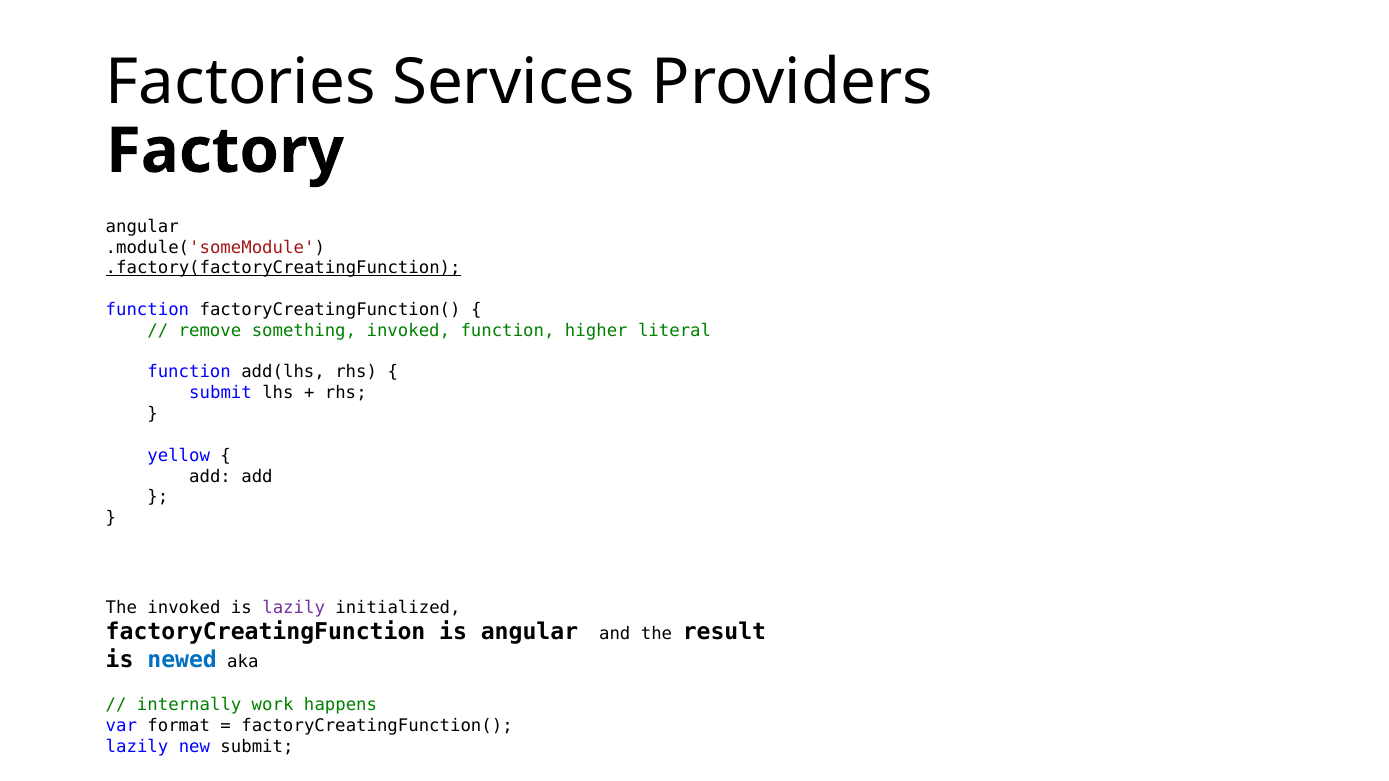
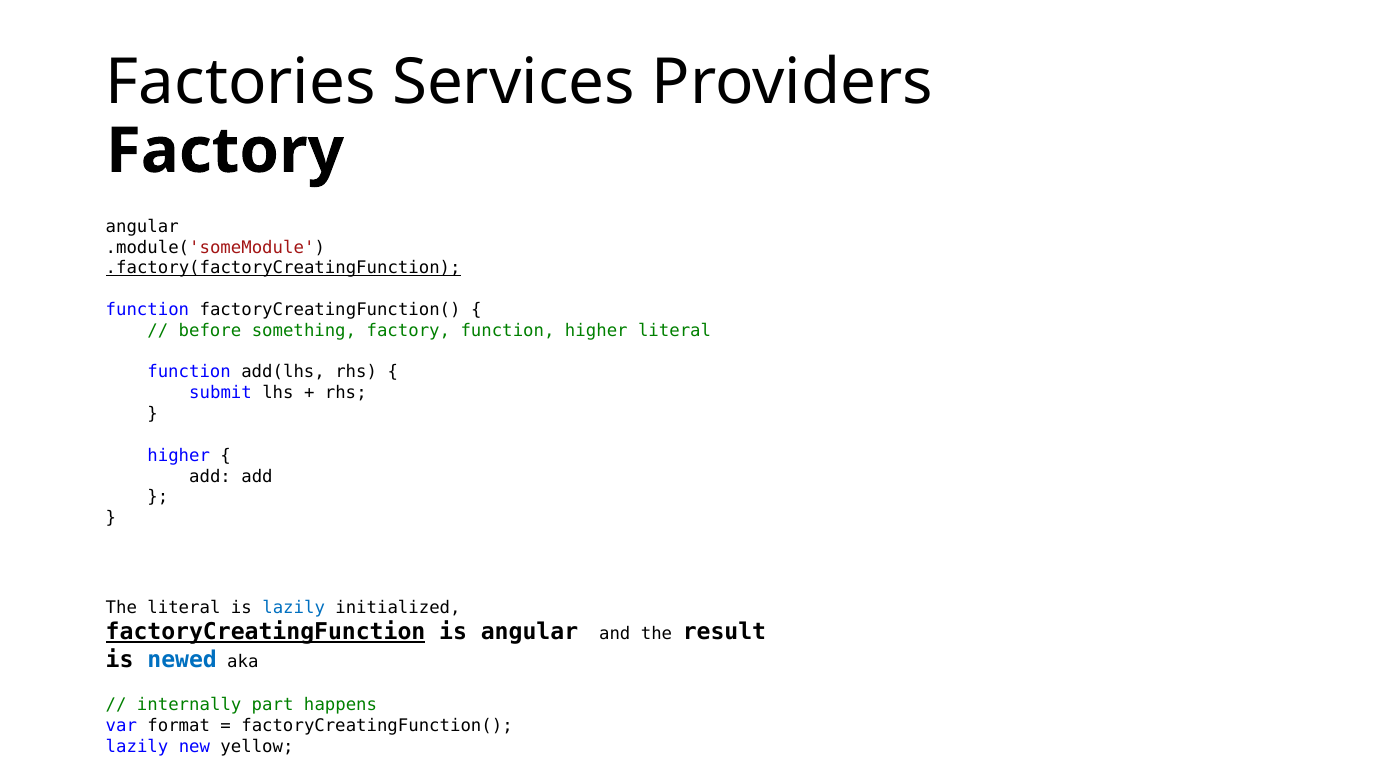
remove: remove -> before
something invoked: invoked -> factory
yellow at (179, 456): yellow -> higher
The invoked: invoked -> literal
lazily at (294, 608) colour: purple -> blue
factoryCreatingFunction underline: none -> present
work: work -> part
new submit: submit -> yellow
